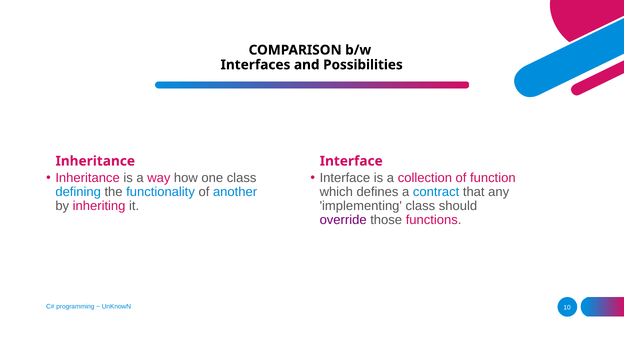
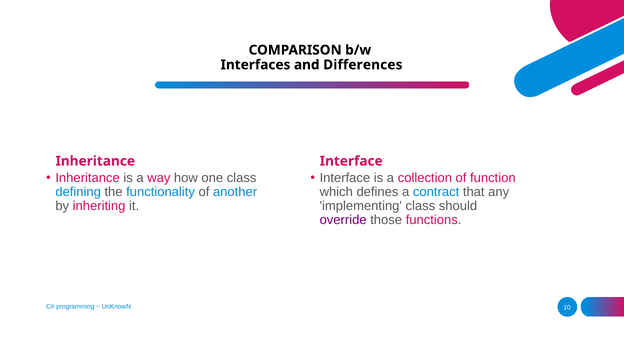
Possibilities: Possibilities -> Differences
